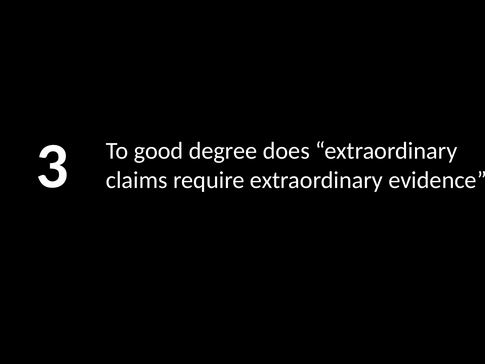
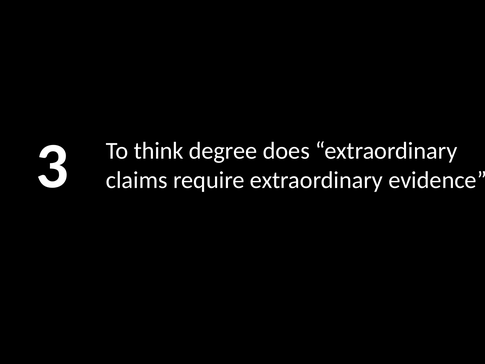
good: good -> think
